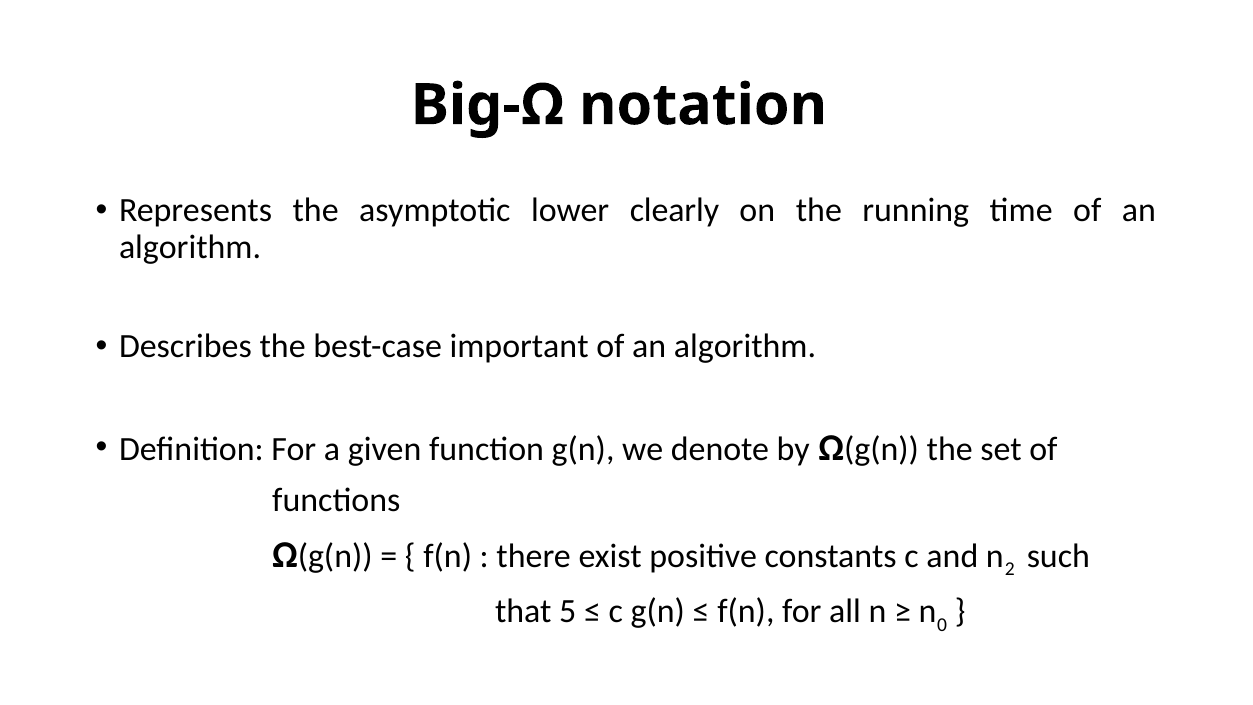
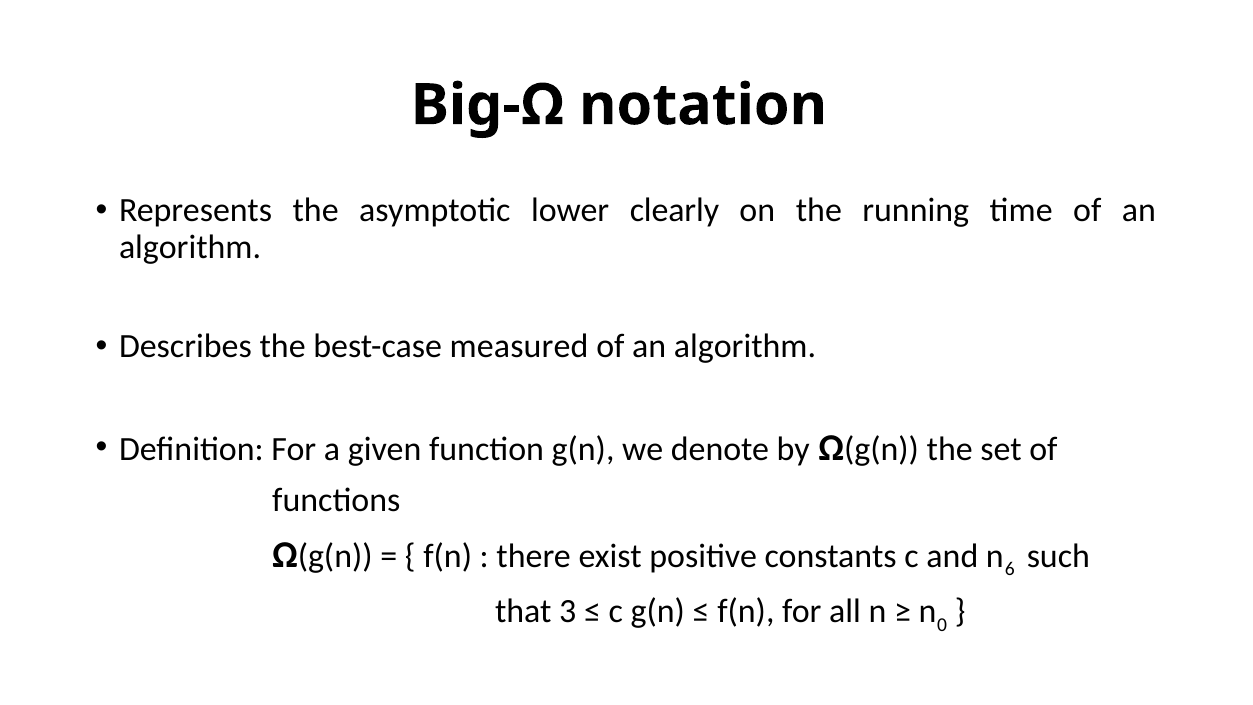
important: important -> measured
2: 2 -> 6
5: 5 -> 3
